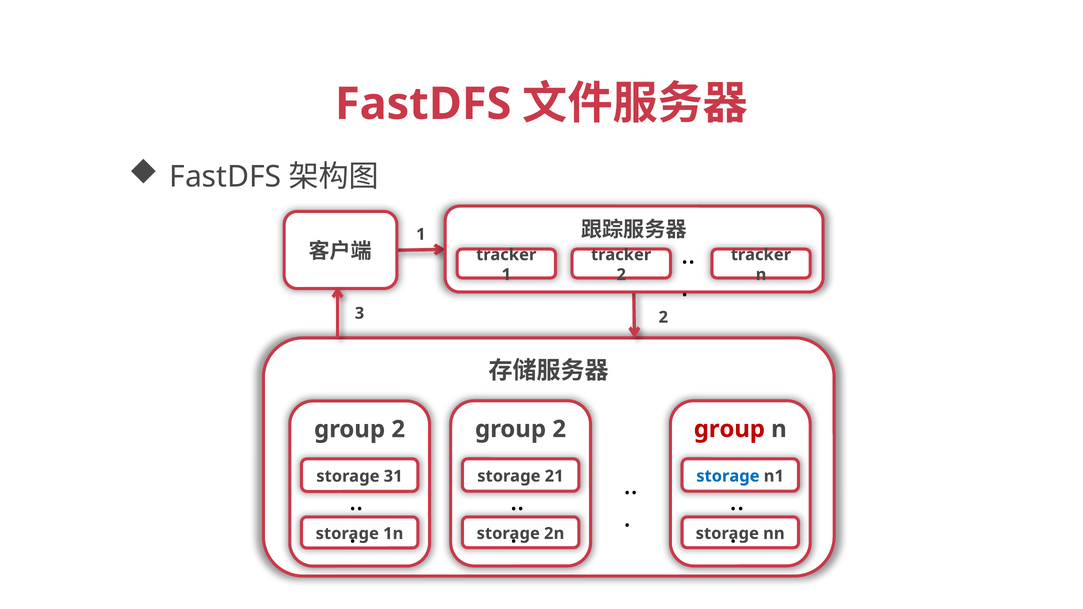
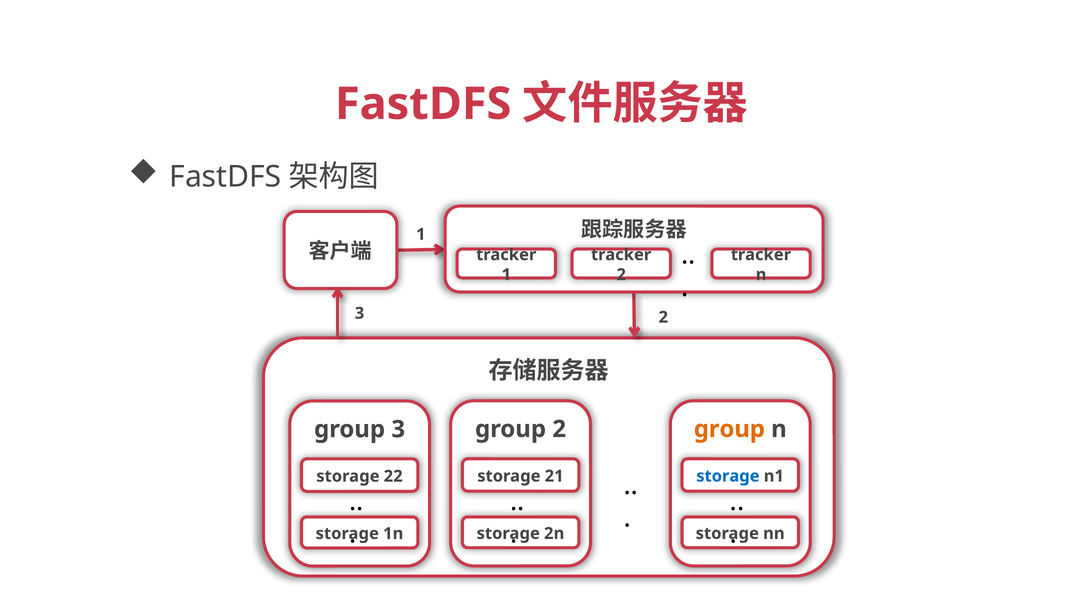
group at (729, 429) colour: red -> orange
2 at (398, 429): 2 -> 3
31: 31 -> 22
